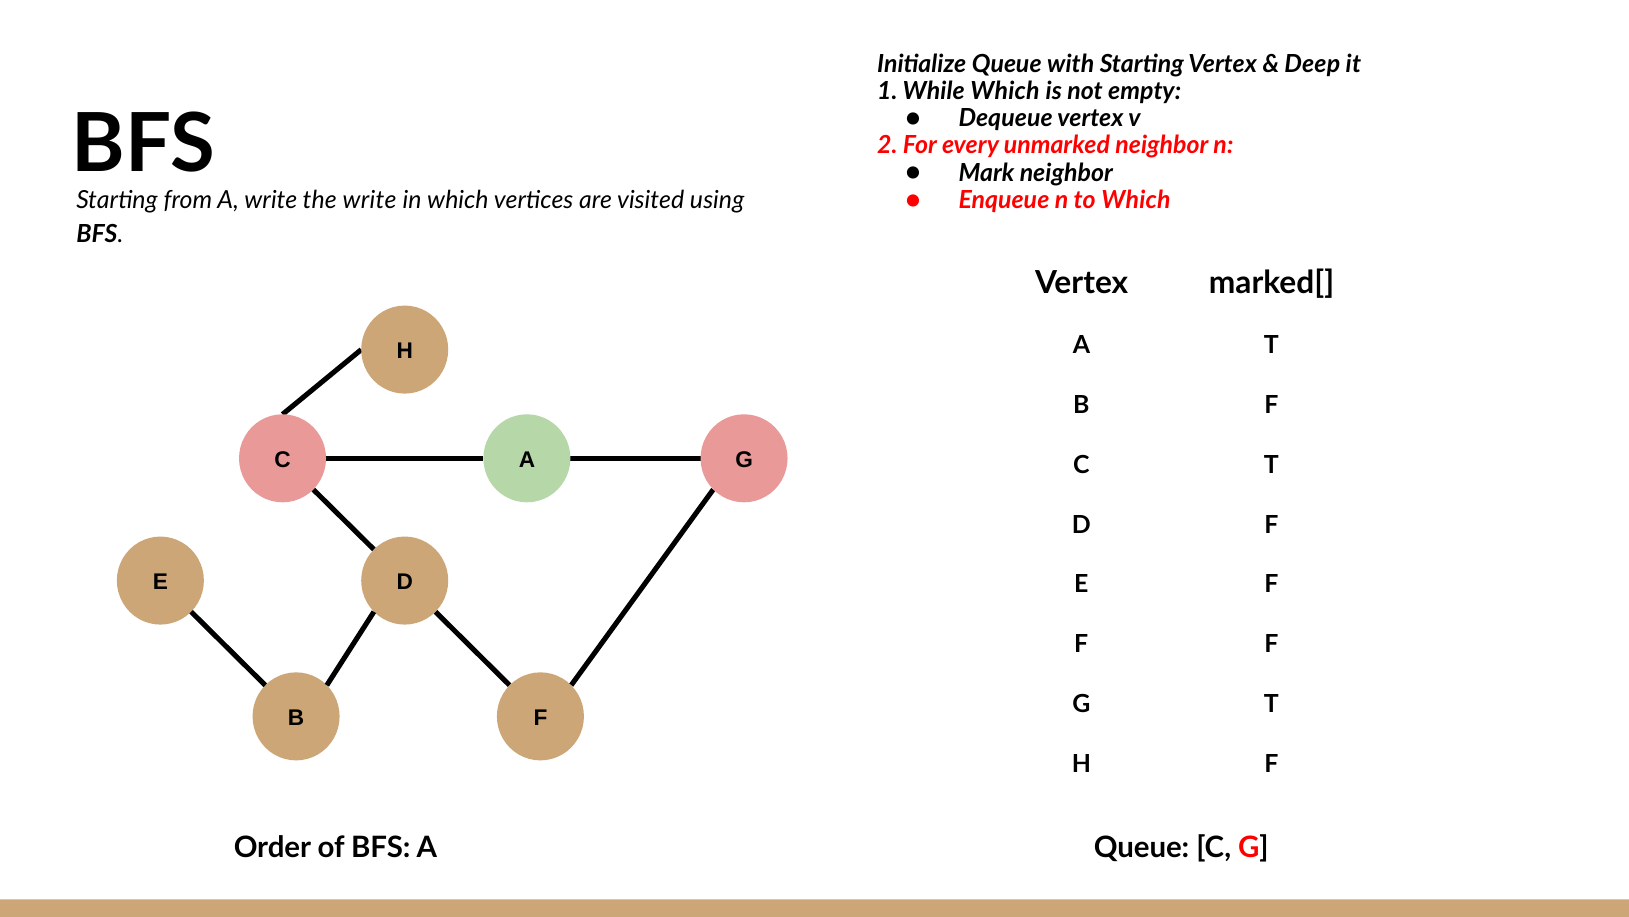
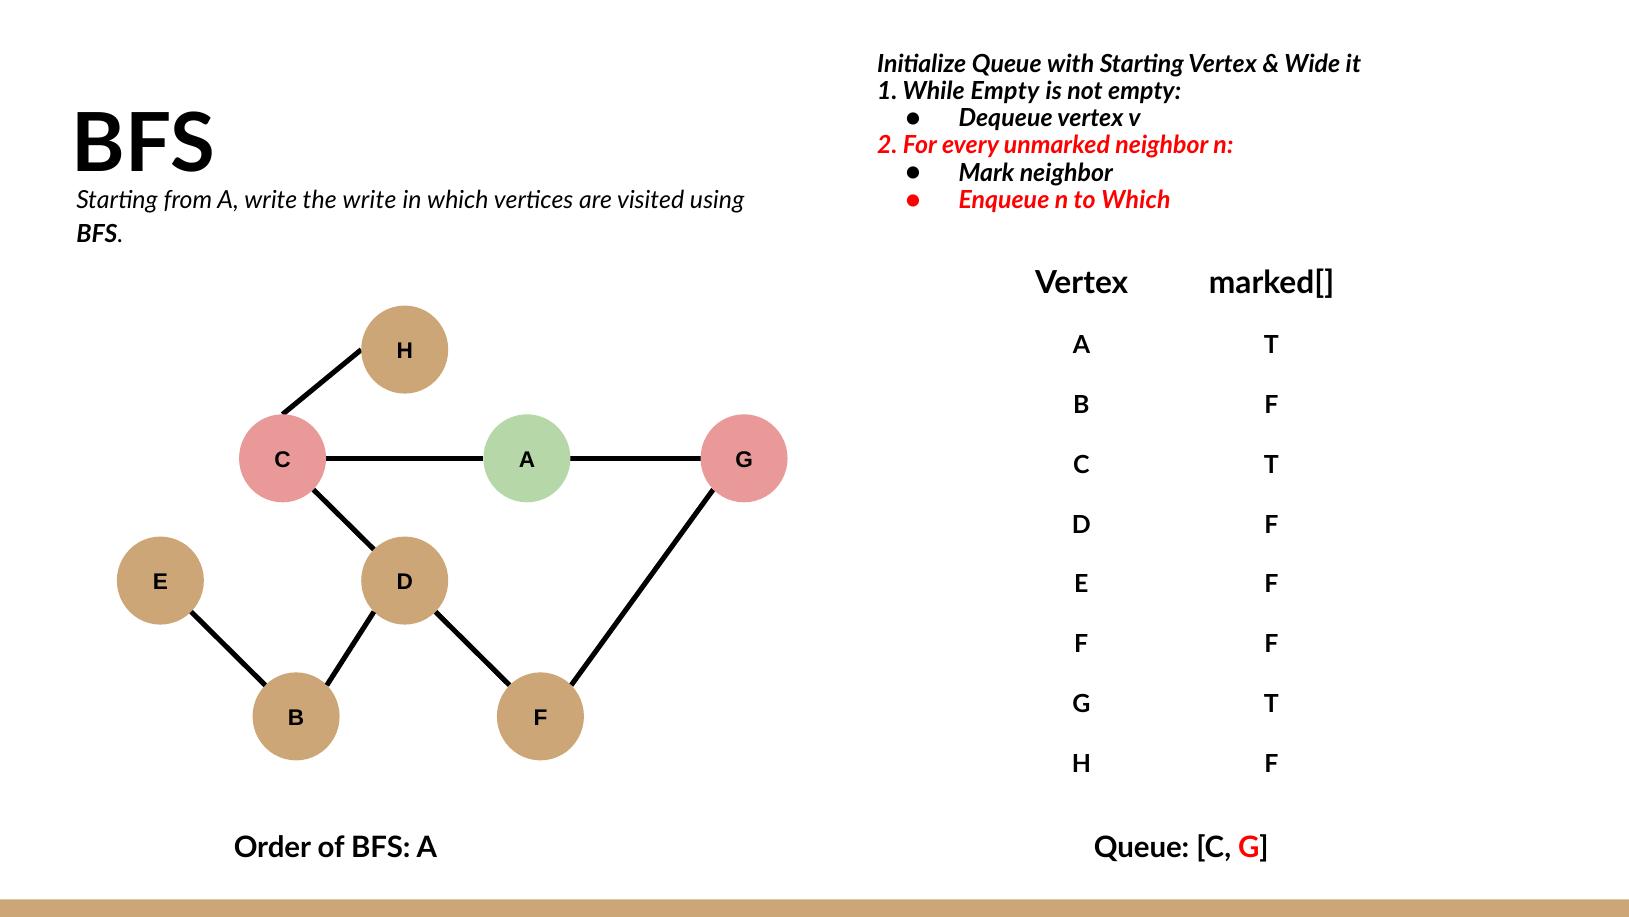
Deep: Deep -> Wide
While Which: Which -> Empty
